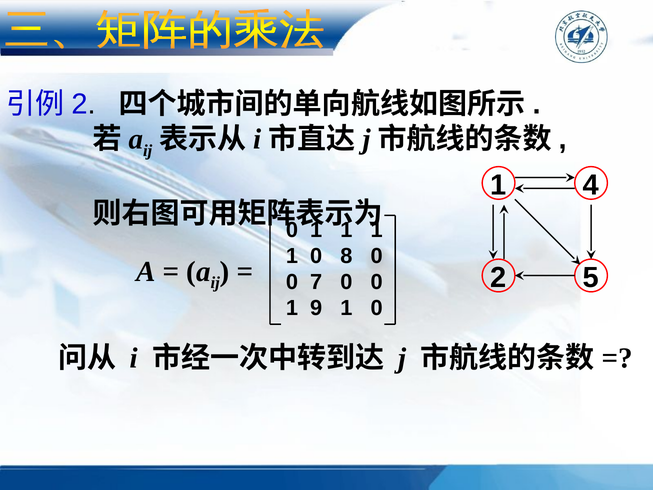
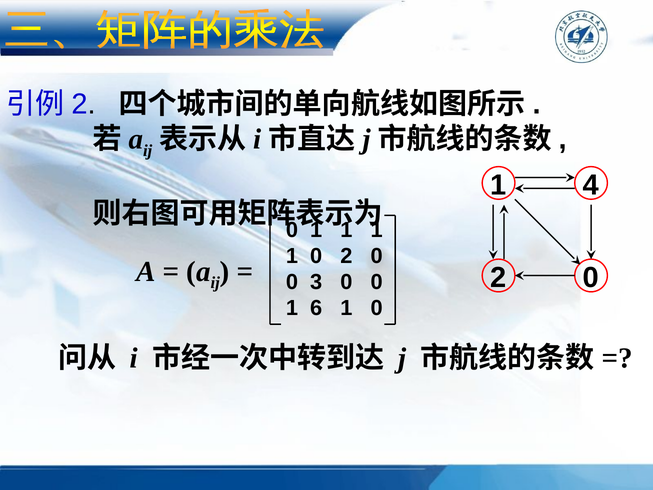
0 8: 8 -> 2
5 at (591, 277): 5 -> 0
7: 7 -> 3
9: 9 -> 6
